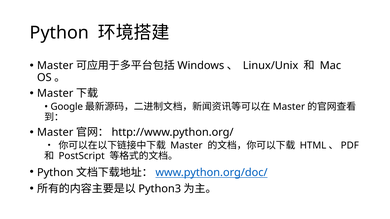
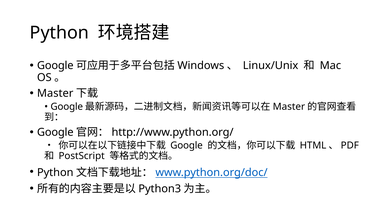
Master at (55, 66): Master -> Google
Master at (55, 133): Master -> Google
Master at (186, 146): Master -> Google
